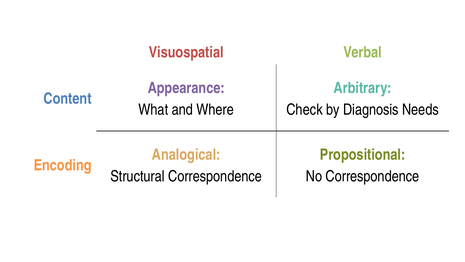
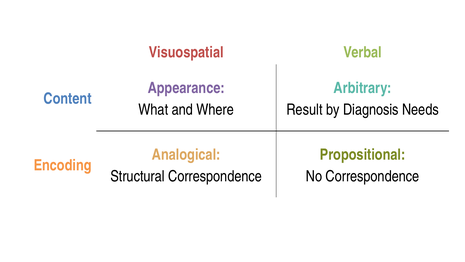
Check: Check -> Result
